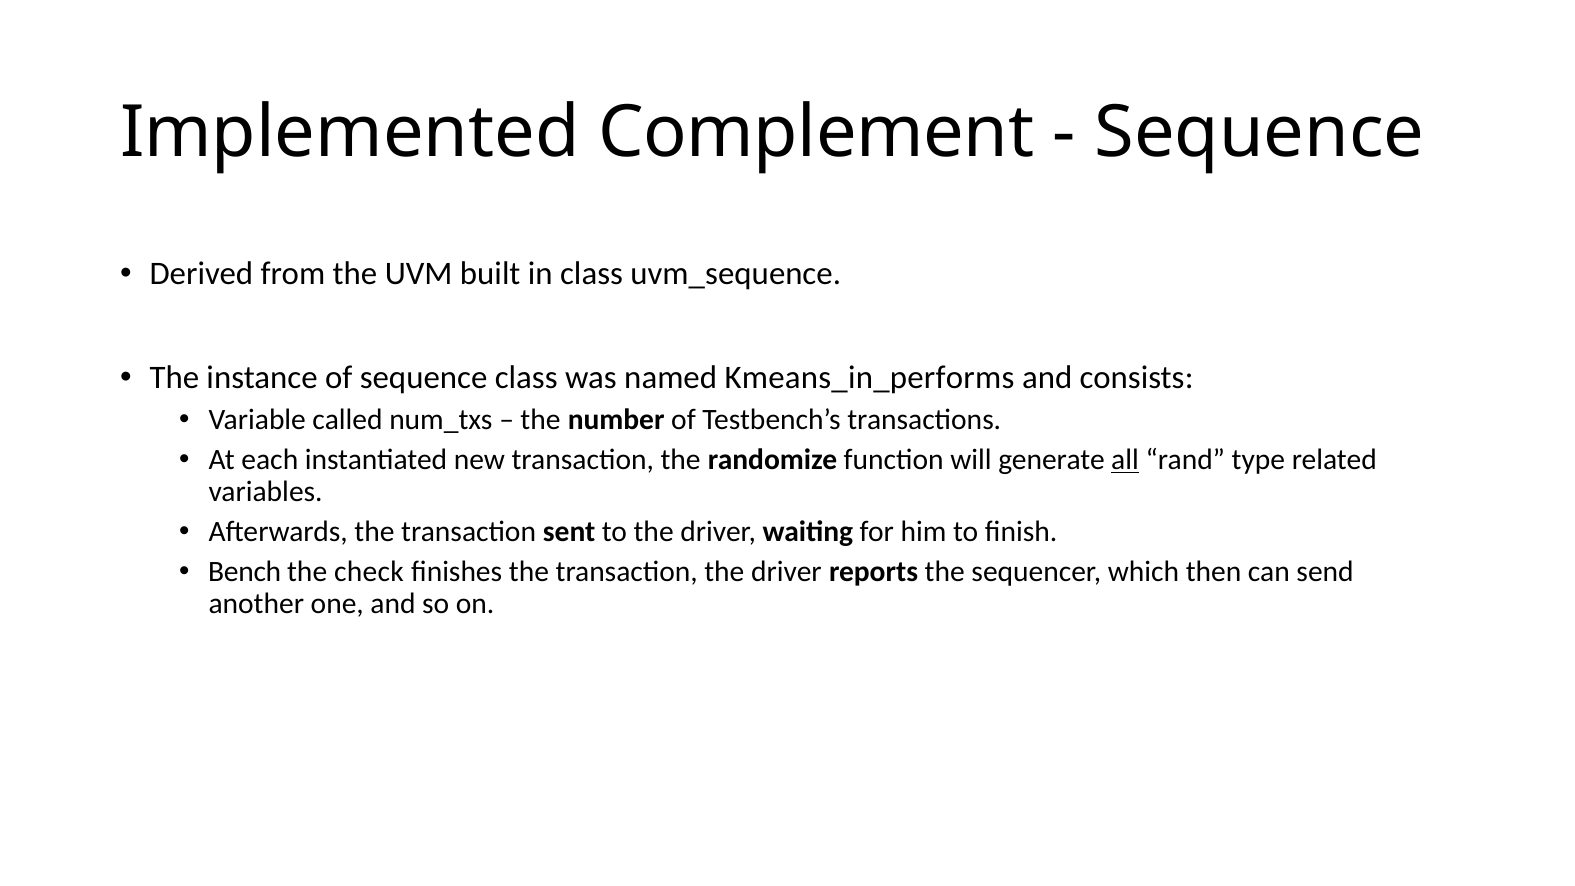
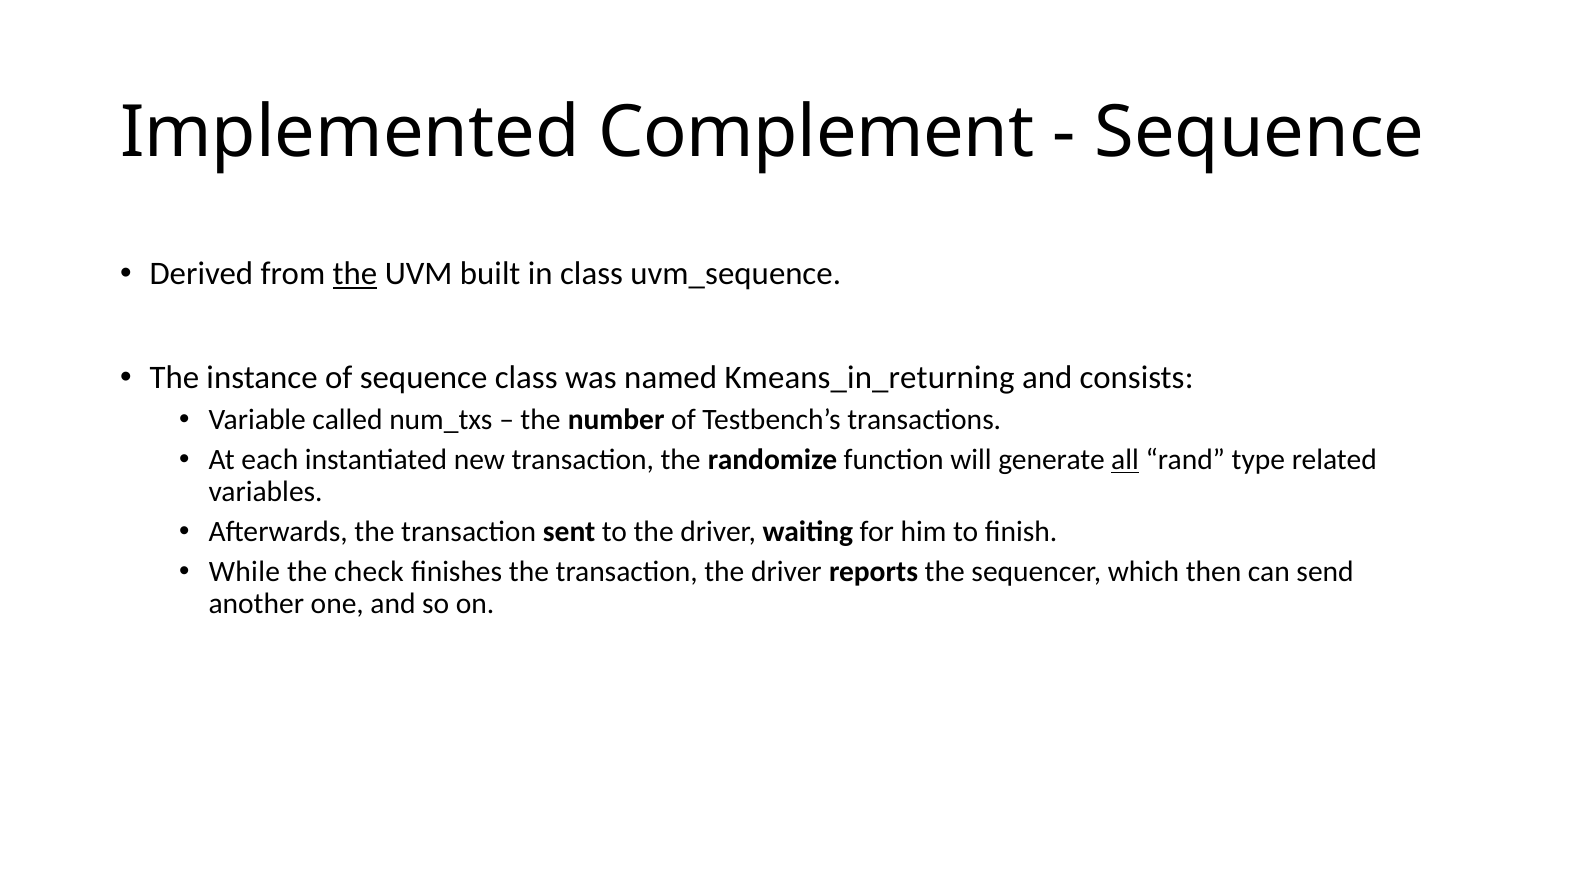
the at (355, 274) underline: none -> present
Kmeans_in_performs: Kmeans_in_performs -> Kmeans_in_returning
Bench: Bench -> While
